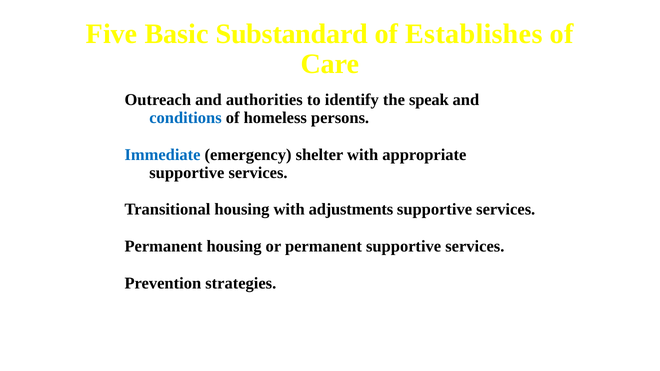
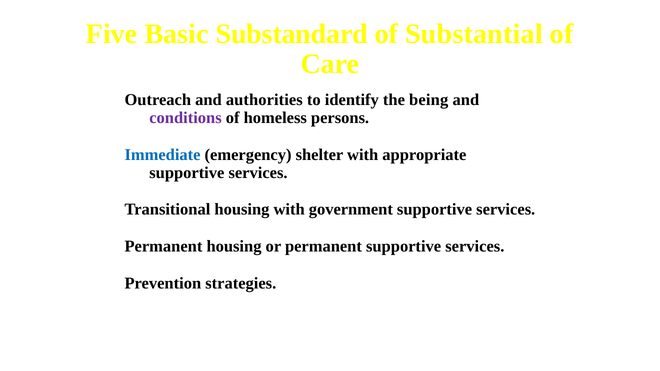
Establishes: Establishes -> Substantial
speak: speak -> being
conditions colour: blue -> purple
adjustments: adjustments -> government
